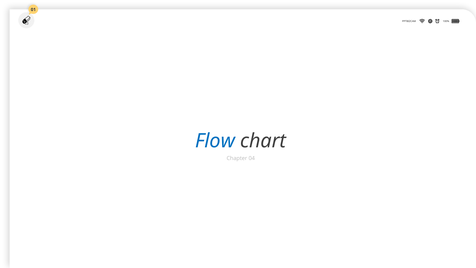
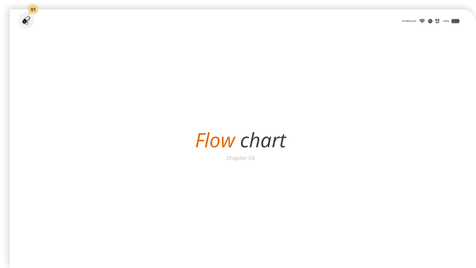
Flow colour: blue -> orange
